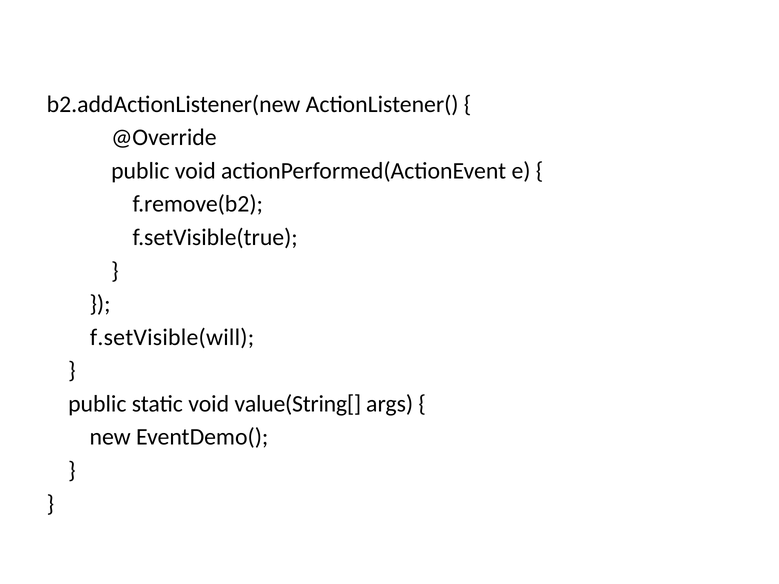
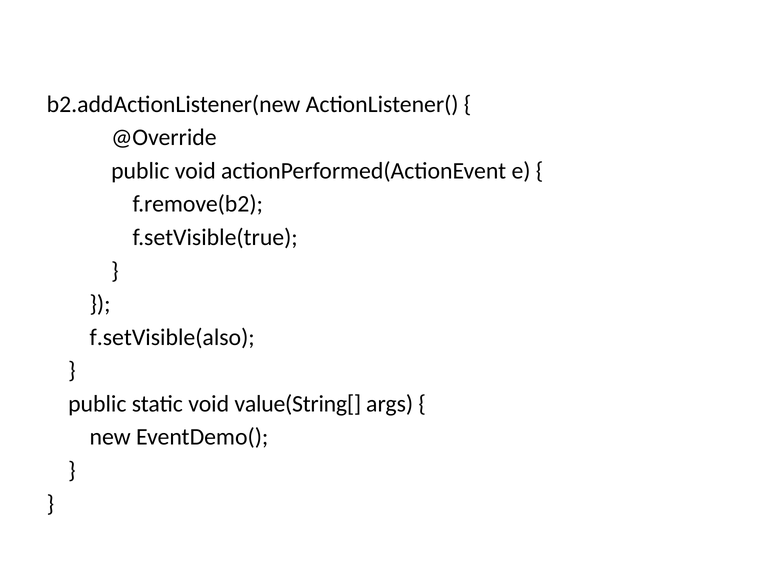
f.setVisible(will: f.setVisible(will -> f.setVisible(also
